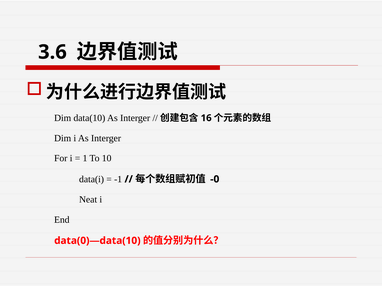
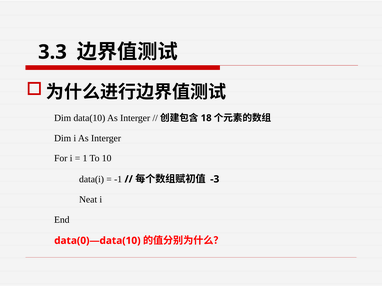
3.6: 3.6 -> 3.3
16: 16 -> 18
-0: -0 -> -3
